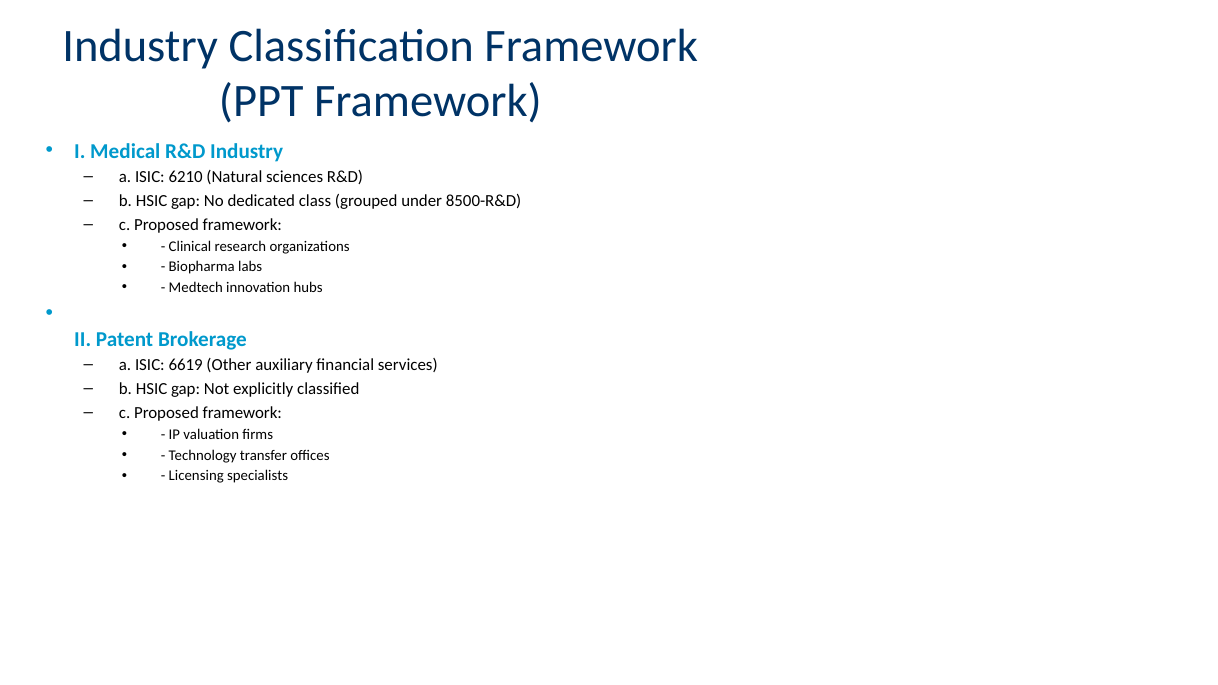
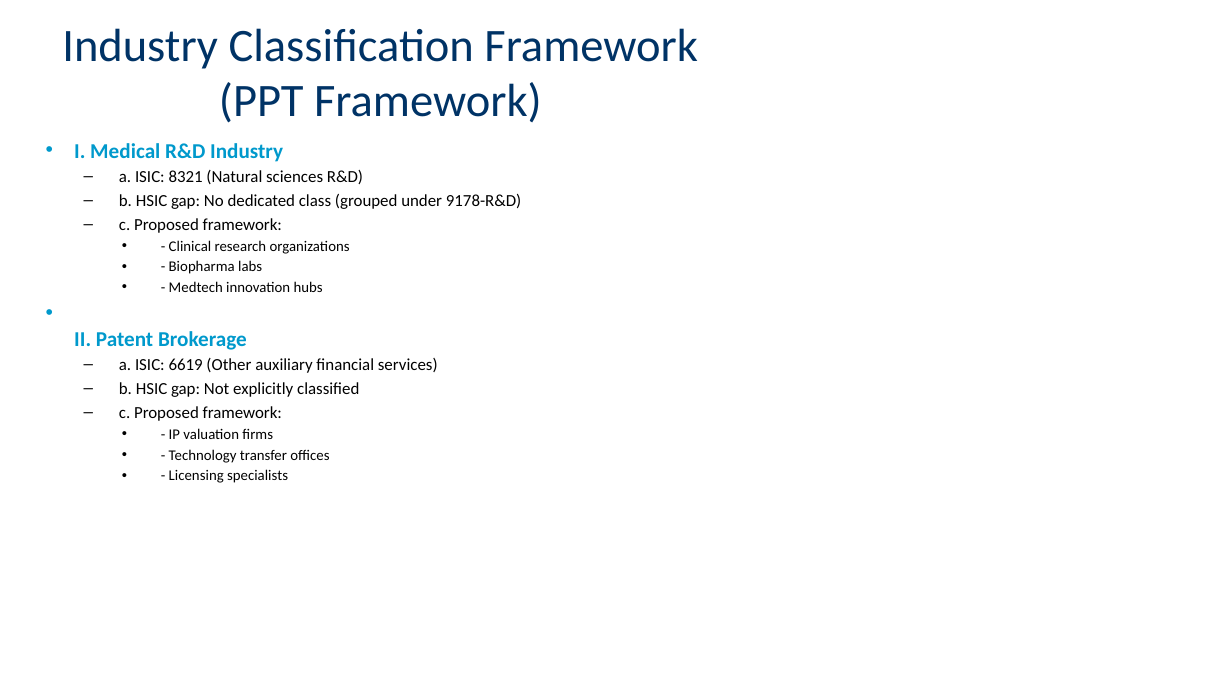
6210: 6210 -> 8321
8500-R&D: 8500-R&D -> 9178-R&D
